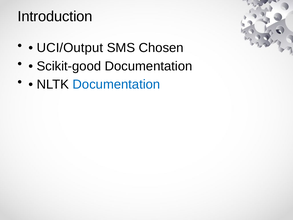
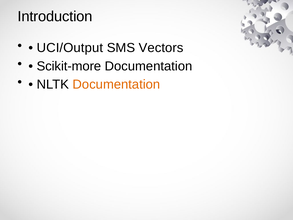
Chosen: Chosen -> Vectors
Scikit-good: Scikit-good -> Scikit-more
Documentation at (116, 84) colour: blue -> orange
